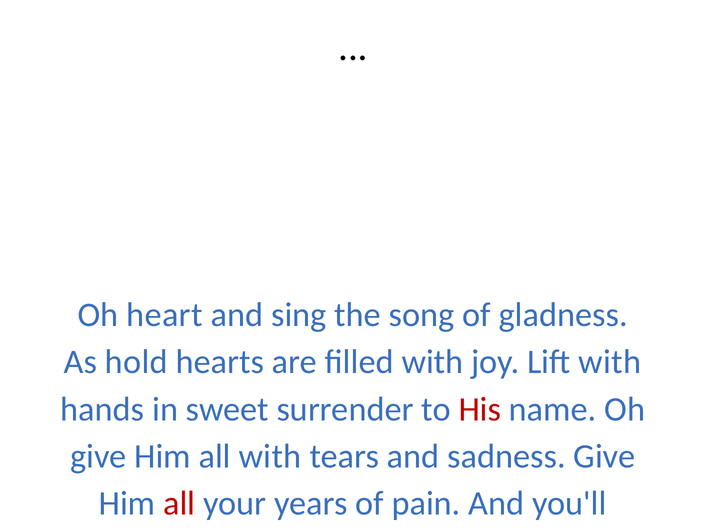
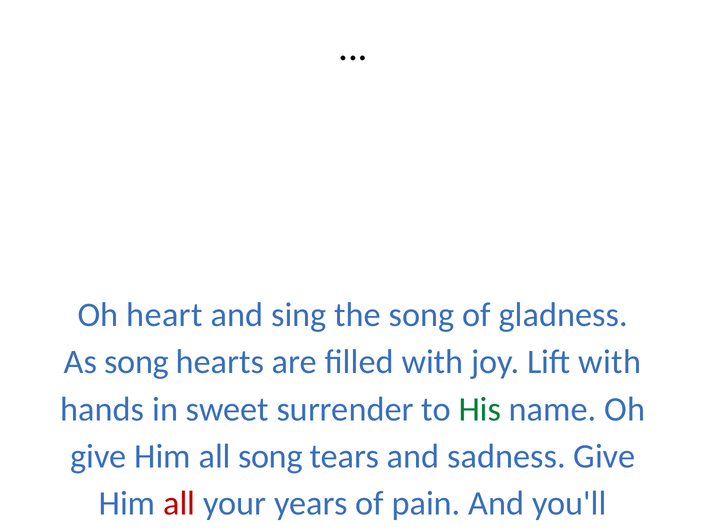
As hold: hold -> song
His colour: red -> green
all with: with -> song
